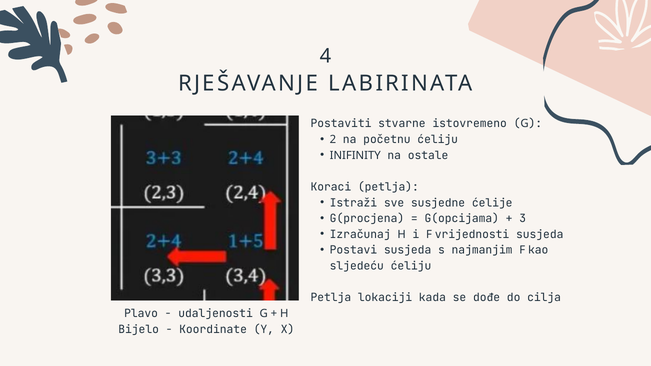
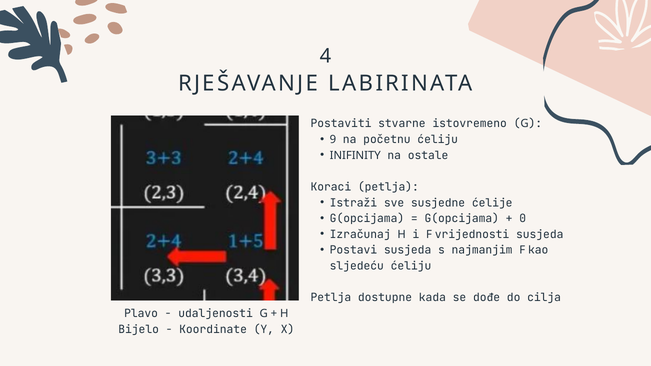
2: 2 -> 9
G(procjena at (367, 219): G(procjena -> G(opcijama
3: 3 -> 0
lokaciji: lokaciji -> dostupne
